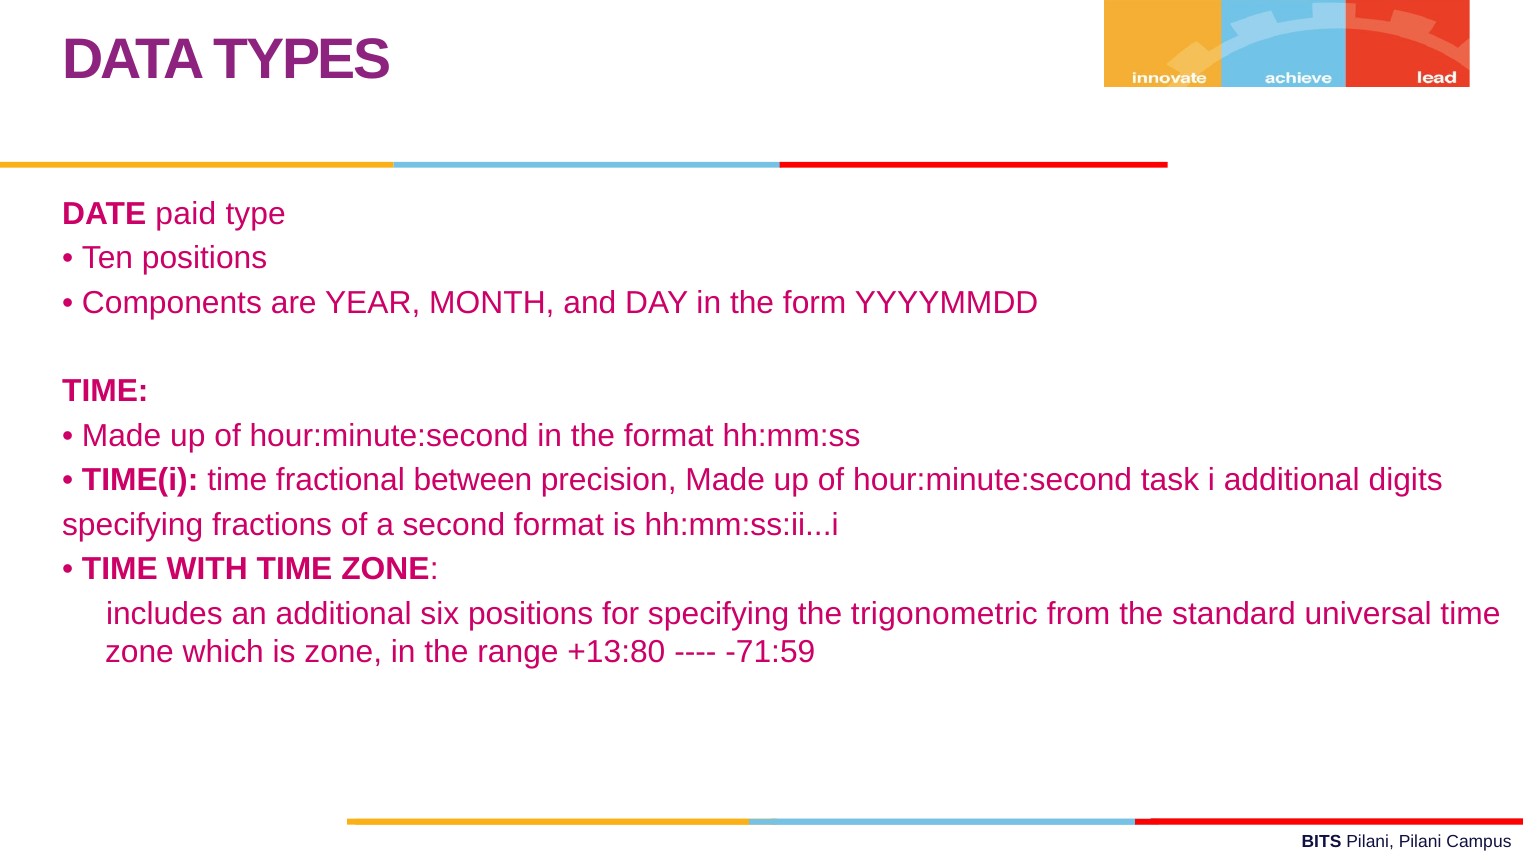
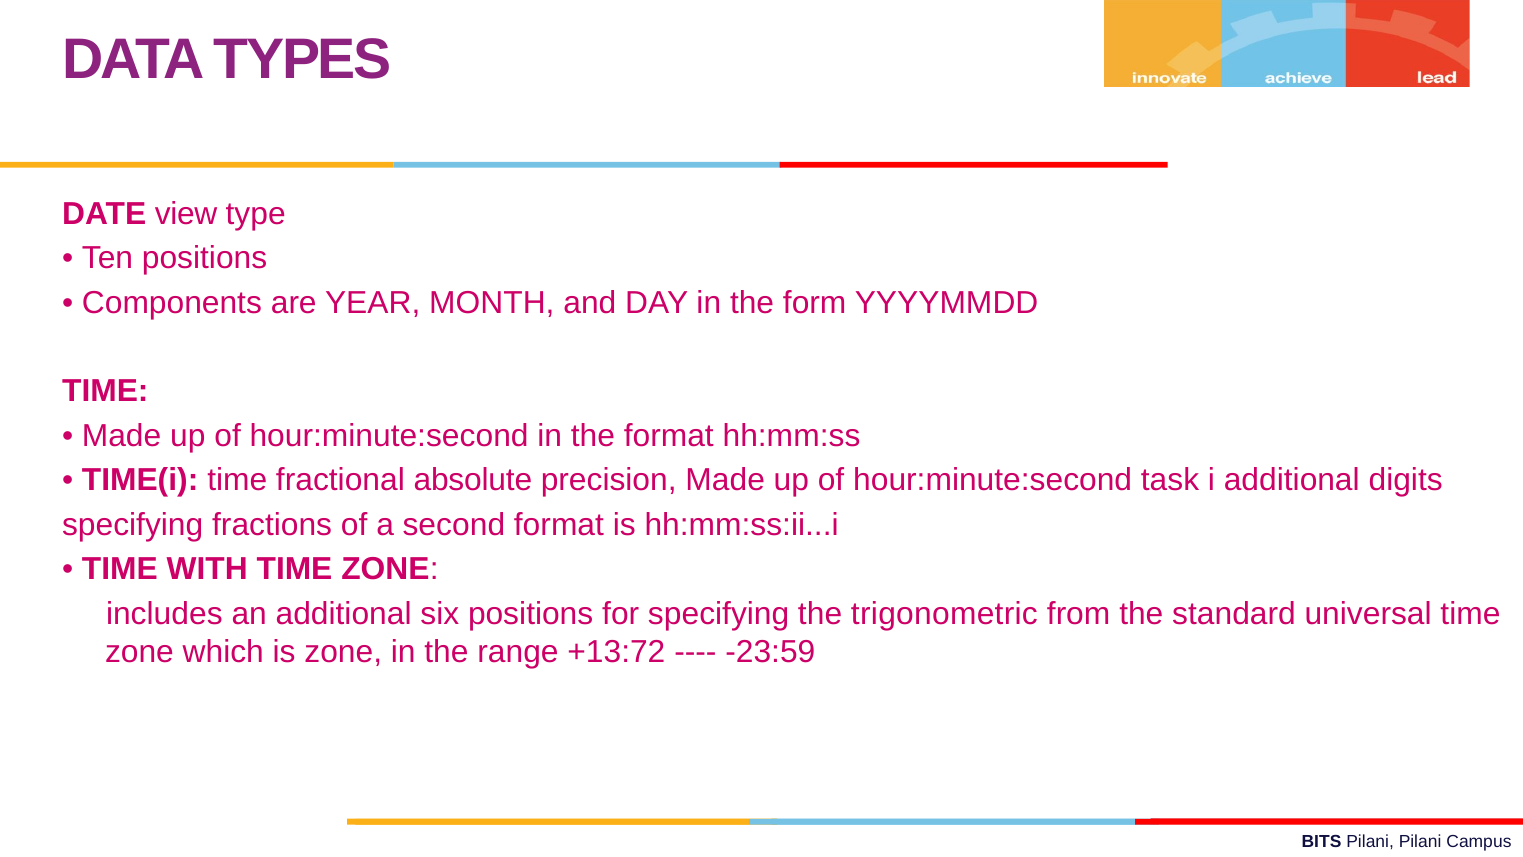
paid: paid -> view
between: between -> absolute
+13:80: +13:80 -> +13:72
-71:59: -71:59 -> -23:59
